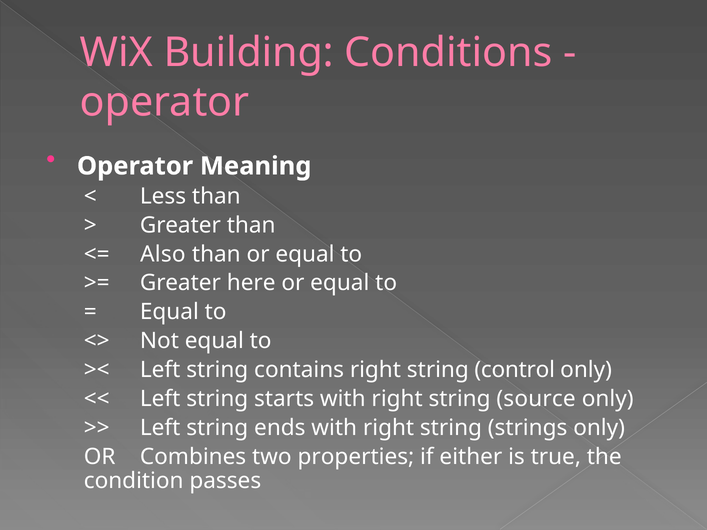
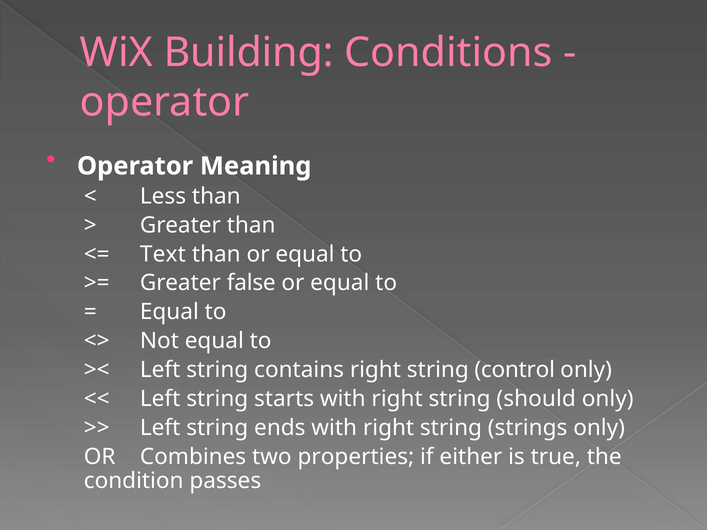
Also: Also -> Text
here: here -> false
source: source -> should
